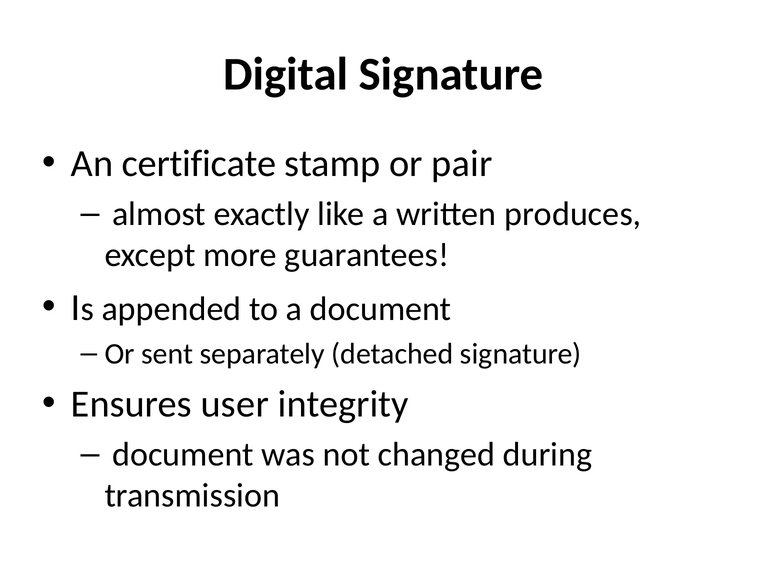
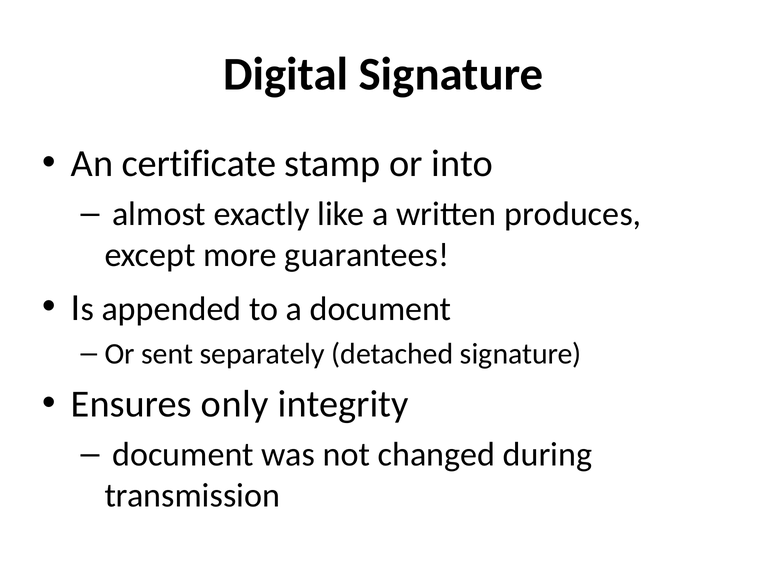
pair: pair -> into
user: user -> only
